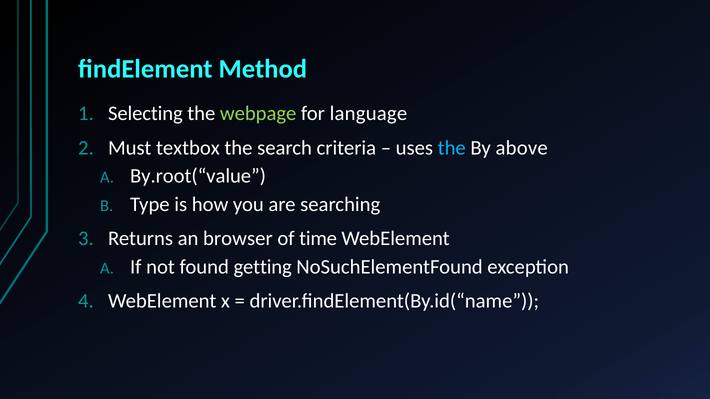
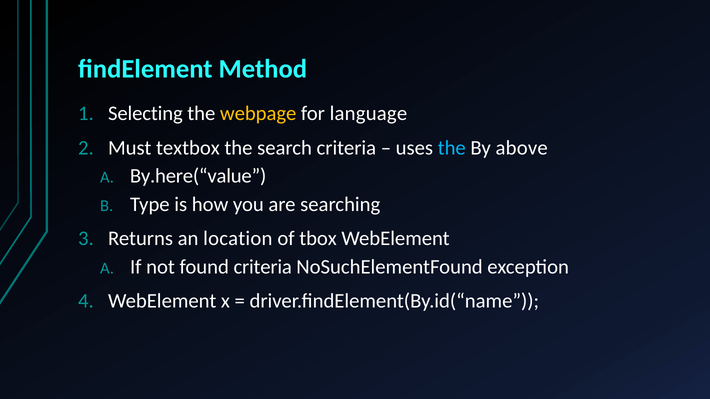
webpage colour: light green -> yellow
By.root(“value: By.root(“value -> By.here(“value
browser: browser -> location
time: time -> tbox
found getting: getting -> criteria
